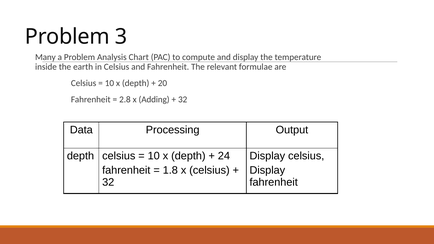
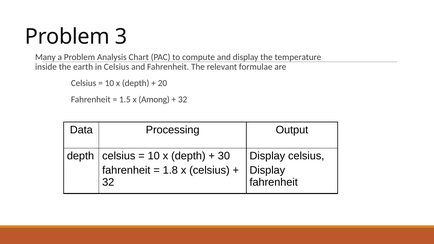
2.8: 2.8 -> 1.5
Adding: Adding -> Among
24: 24 -> 30
